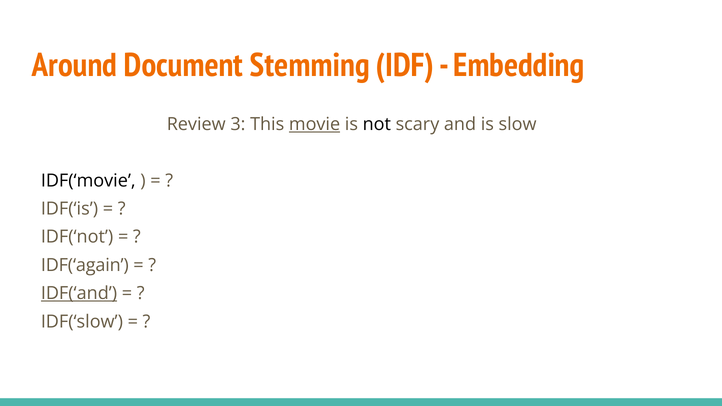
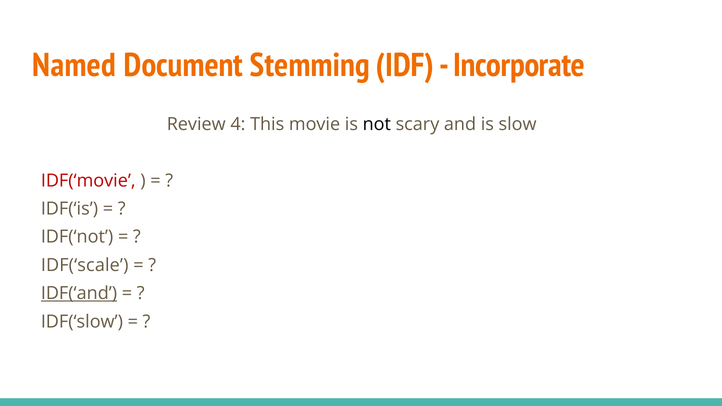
Around: Around -> Named
Embedding: Embedding -> Incorporate
3: 3 -> 4
movie underline: present -> none
IDF(‘movie colour: black -> red
IDF(‘again: IDF(‘again -> IDF(‘scale
